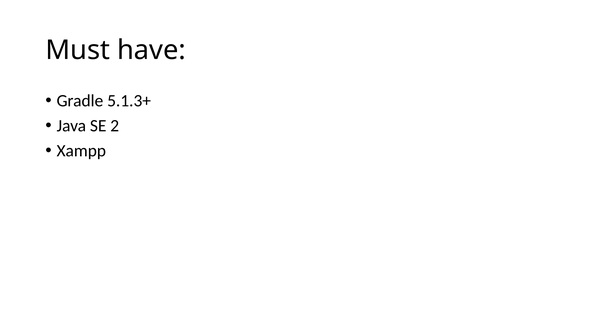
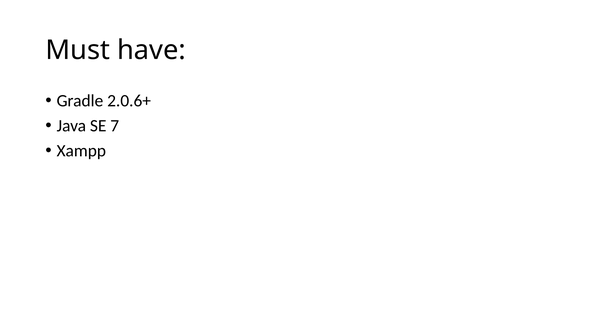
5.1.3+: 5.1.3+ -> 2.0.6+
2: 2 -> 7
